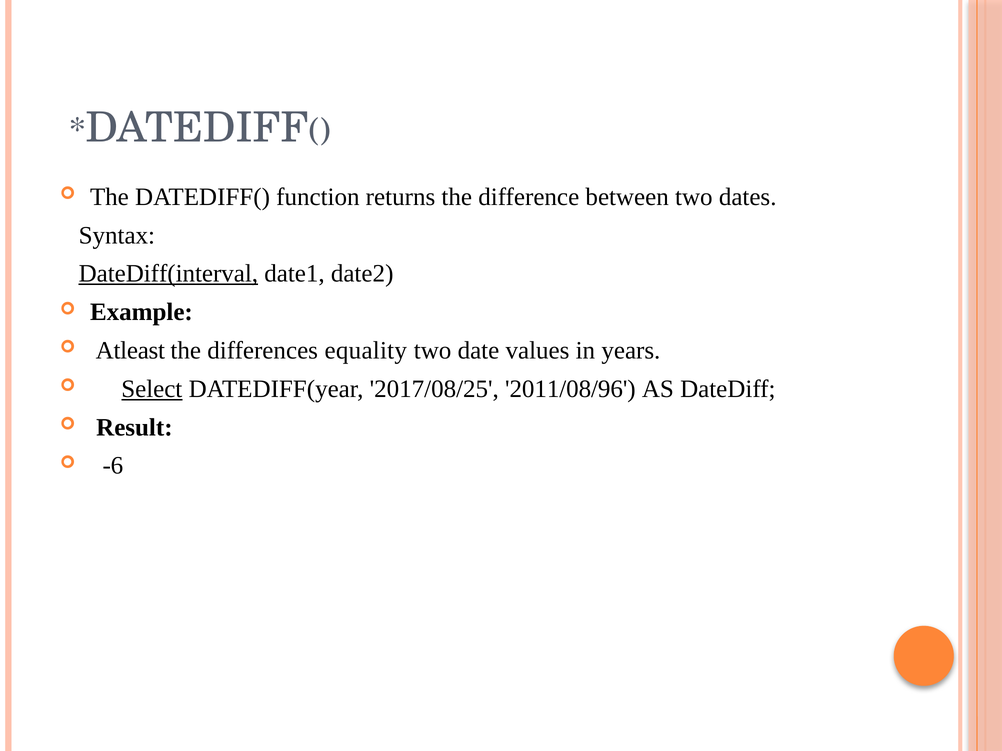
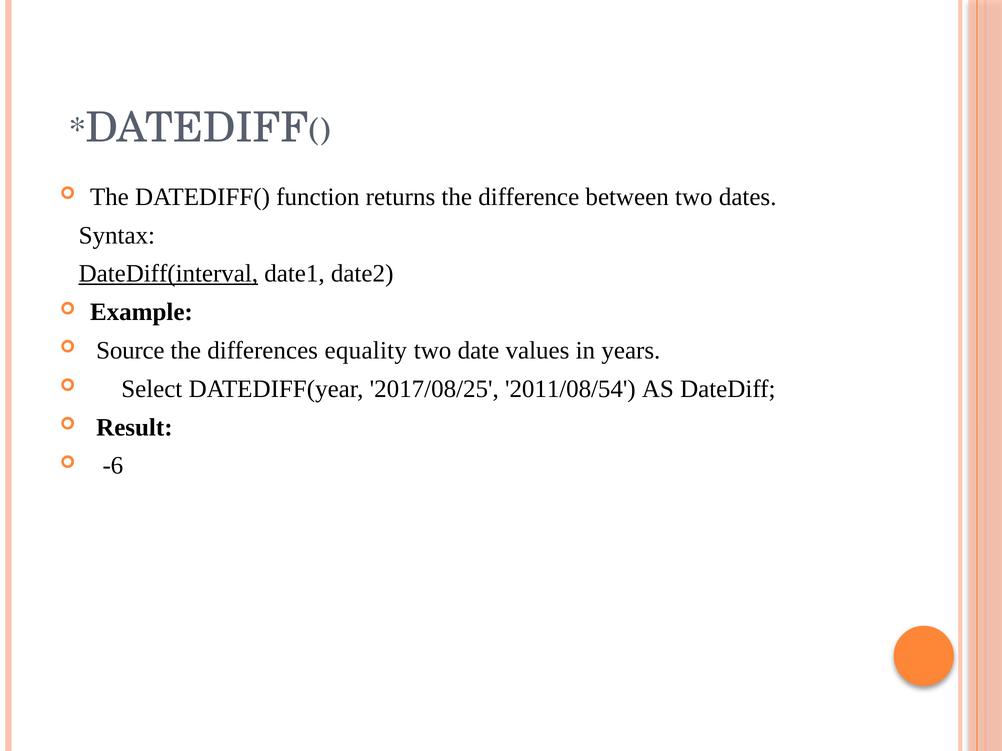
Atleast: Atleast -> Source
Select underline: present -> none
2011/08/96: 2011/08/96 -> 2011/08/54
